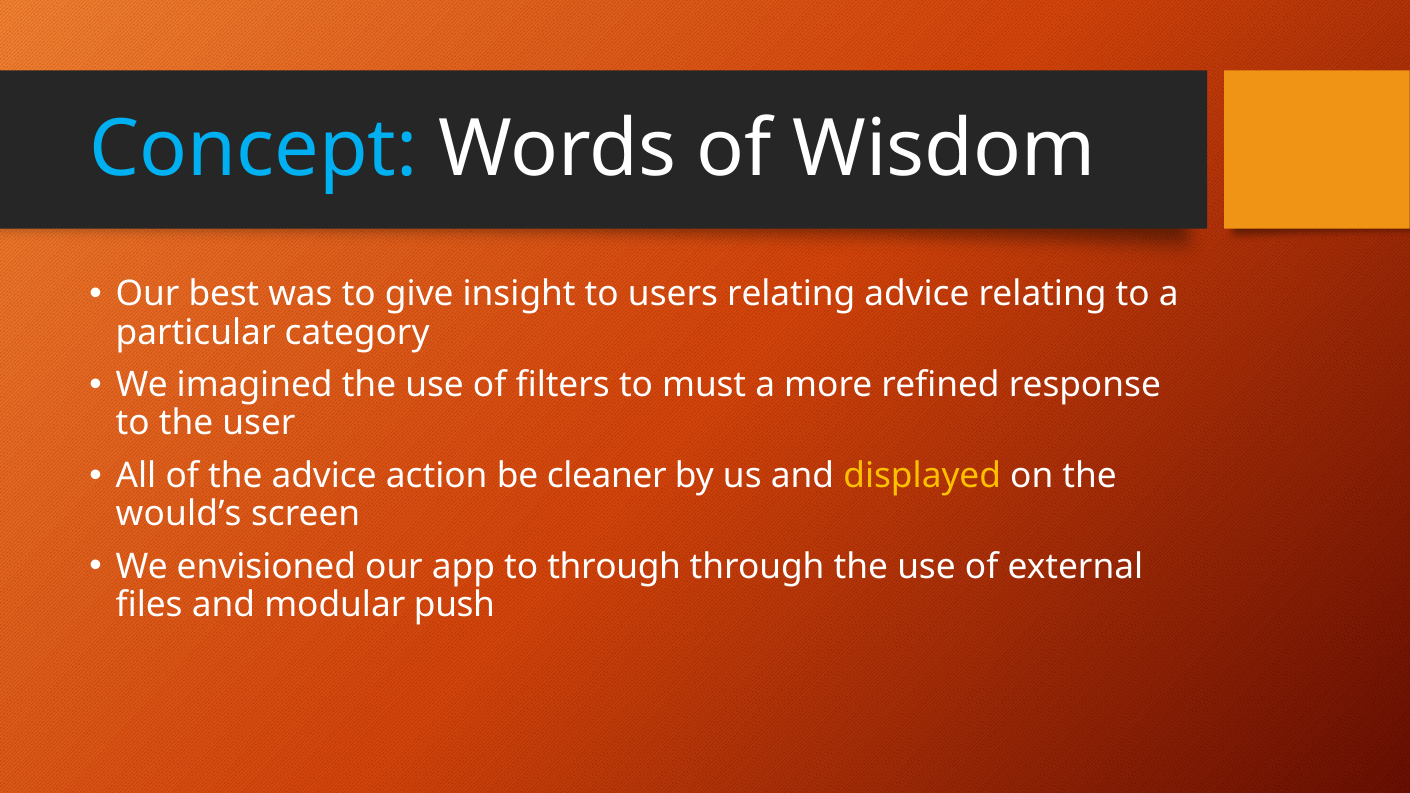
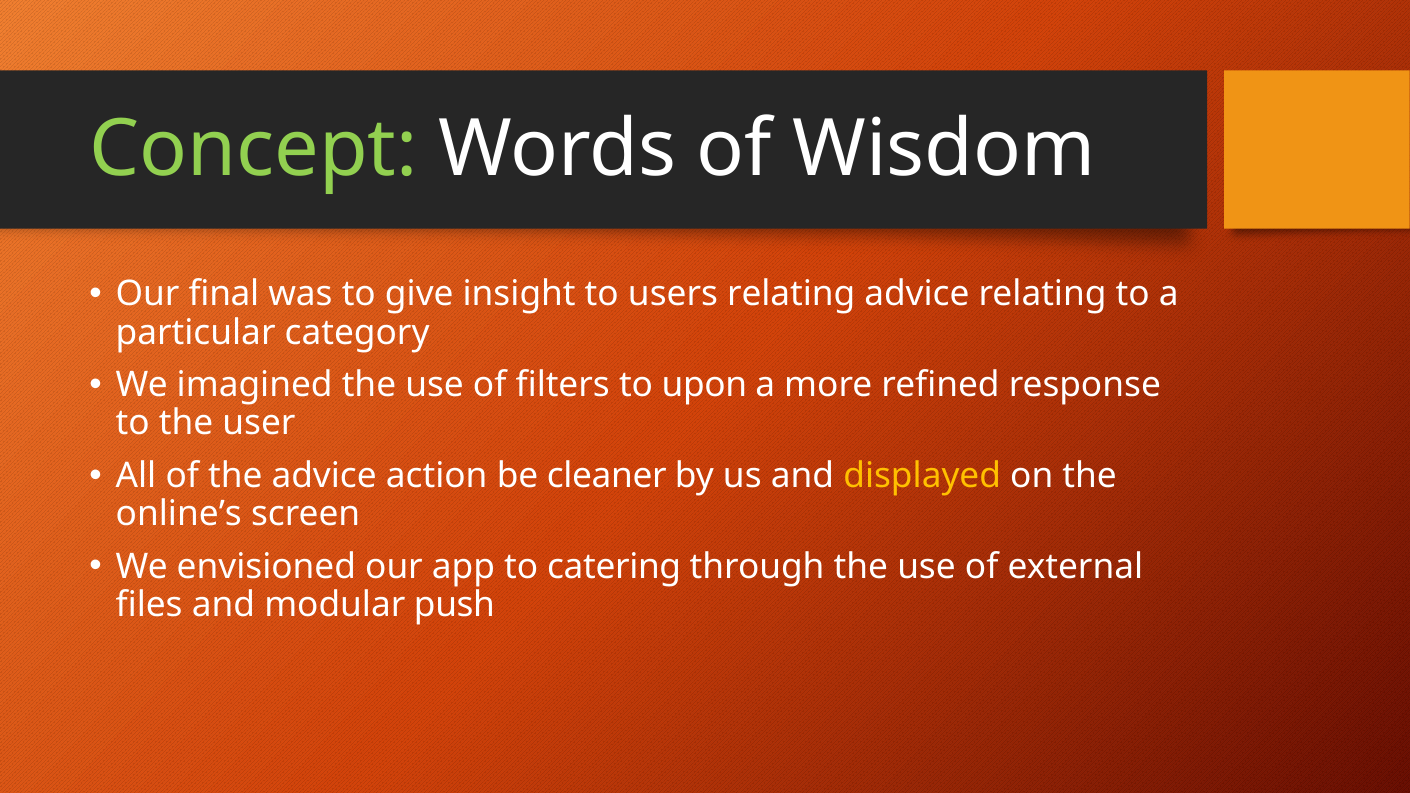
Concept colour: light blue -> light green
best: best -> final
must: must -> upon
would’s: would’s -> online’s
to through: through -> catering
